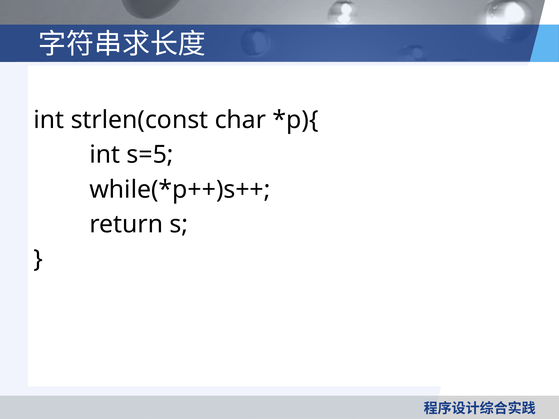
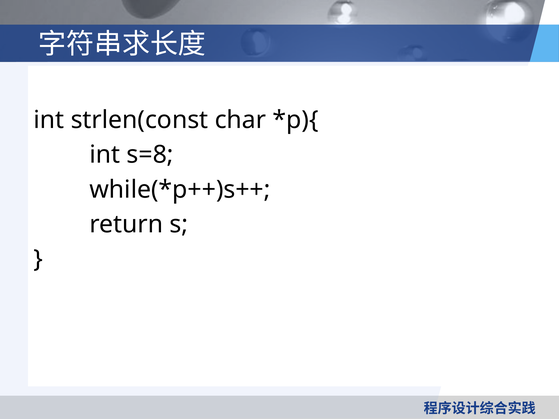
s=5: s=5 -> s=8
